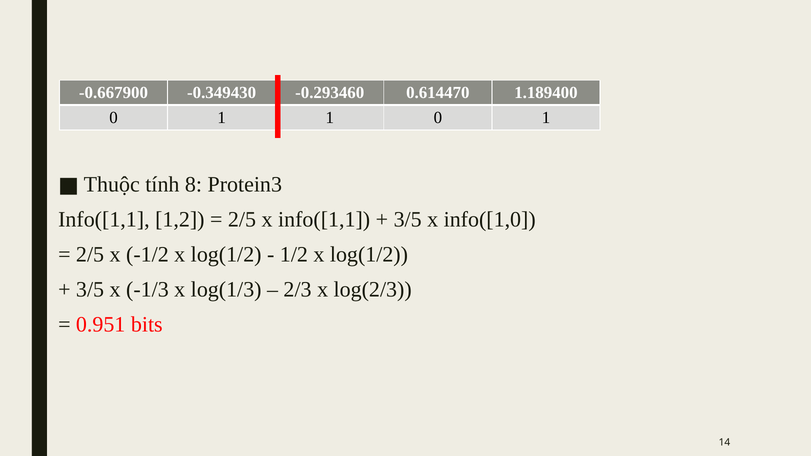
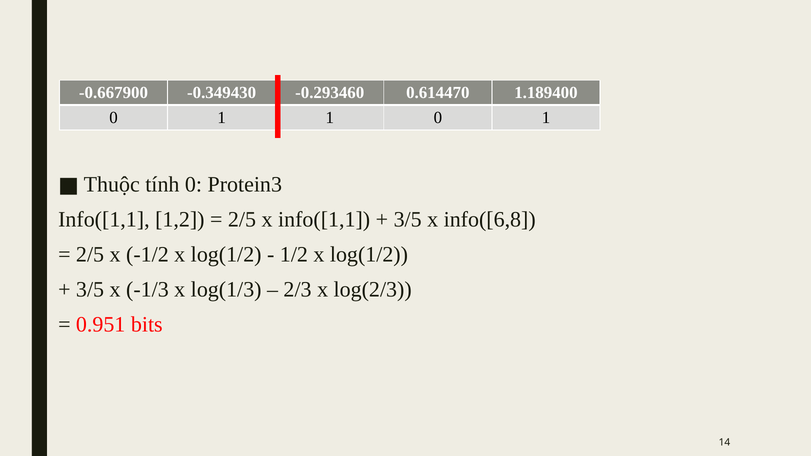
tính 8: 8 -> 0
info([1,0: info([1,0 -> info([6,8
